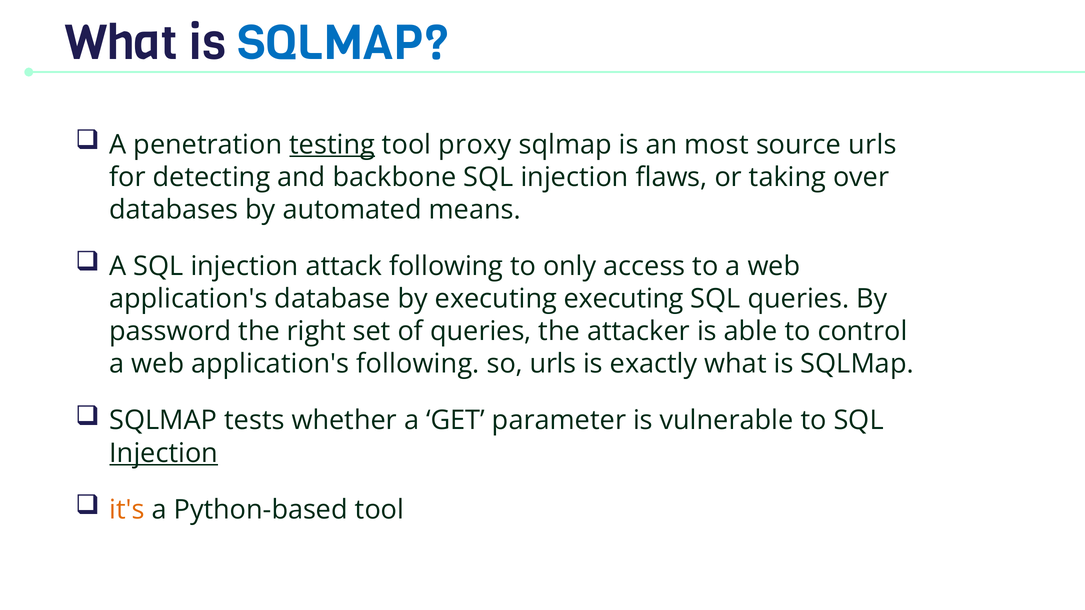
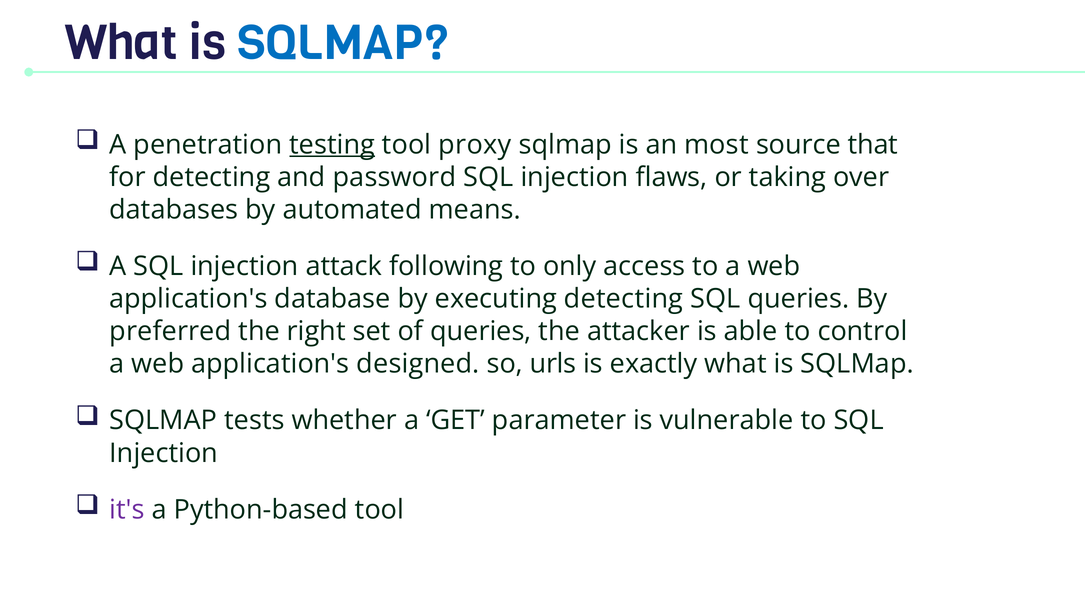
source urls: urls -> that
backbone: backbone -> password
executing executing: executing -> detecting
password: password -> preferred
application's following: following -> designed
Injection at (164, 453) underline: present -> none
it's colour: orange -> purple
